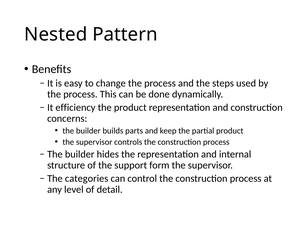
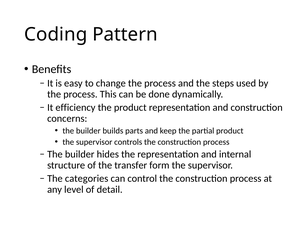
Nested: Nested -> Coding
support: support -> transfer
